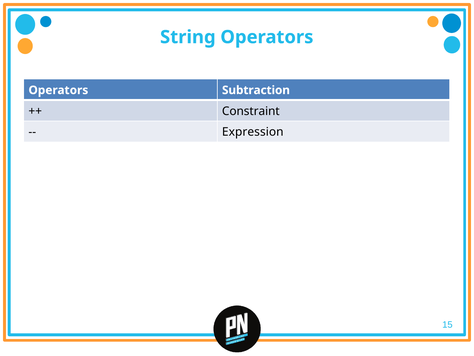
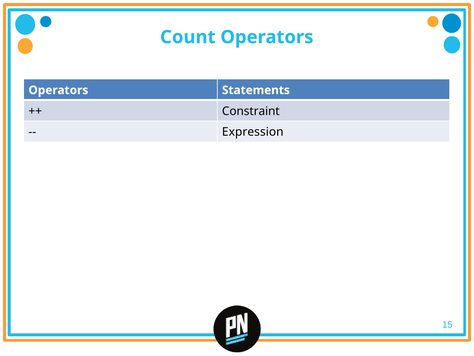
String: String -> Count
Subtraction: Subtraction -> Statements
